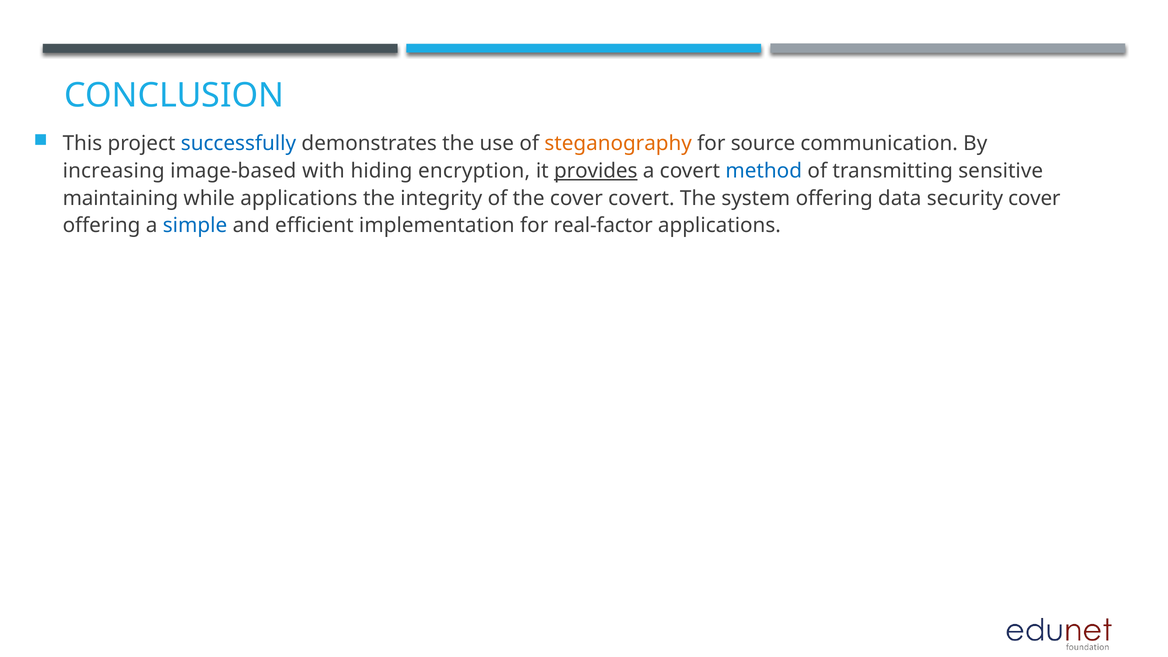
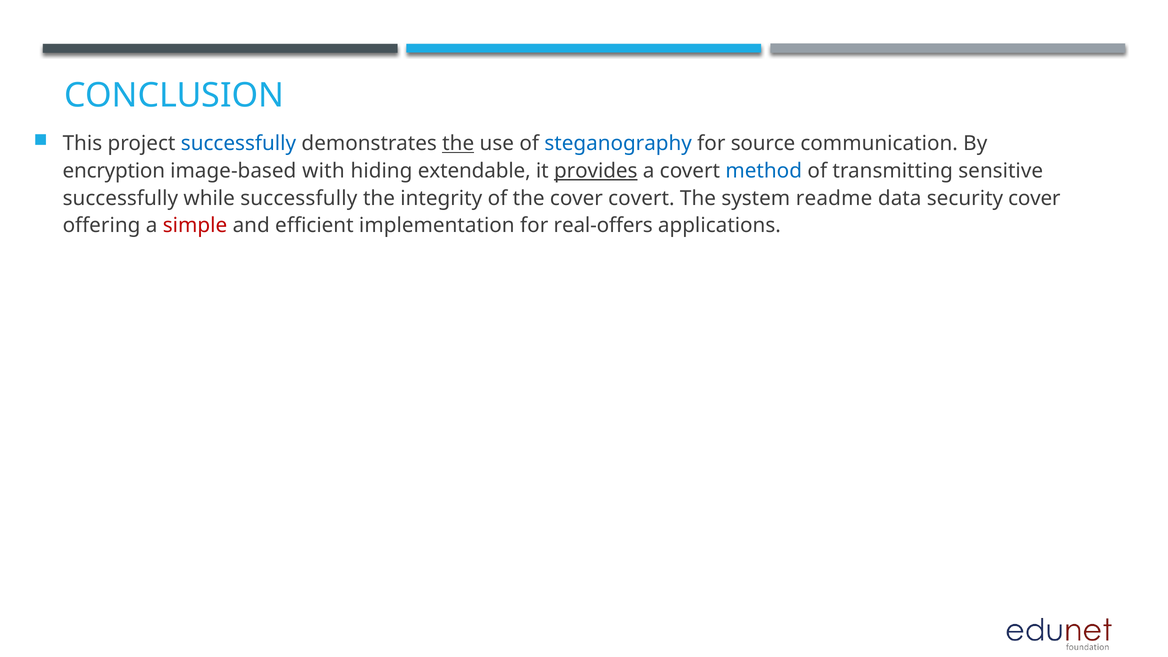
the at (458, 144) underline: none -> present
steganography colour: orange -> blue
increasing: increasing -> encryption
encryption: encryption -> extendable
maintaining at (120, 198): maintaining -> successfully
while applications: applications -> successfully
system offering: offering -> readme
simple colour: blue -> red
real-factor: real-factor -> real-offers
